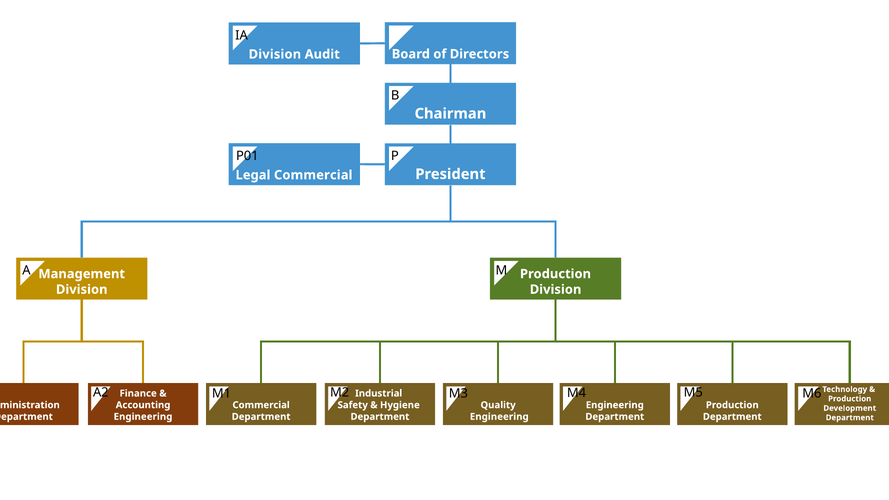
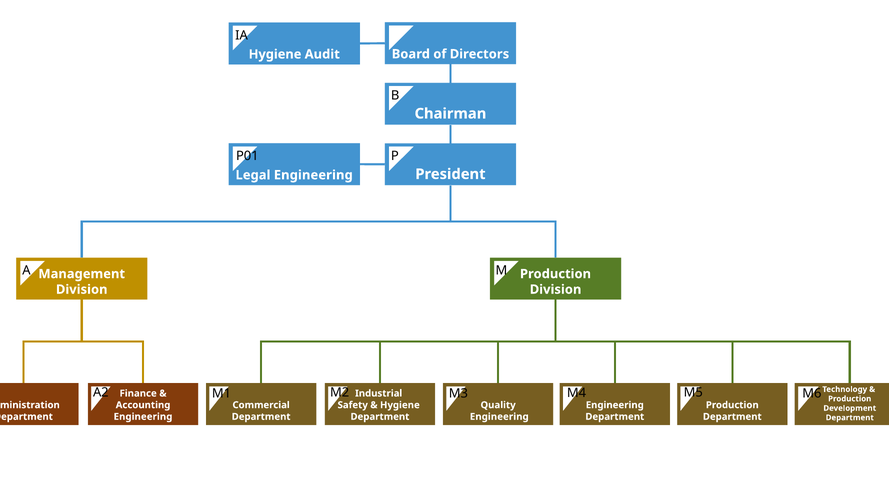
Division at (275, 54): Division -> Hygiene
Legal Commercial: Commercial -> Engineering
